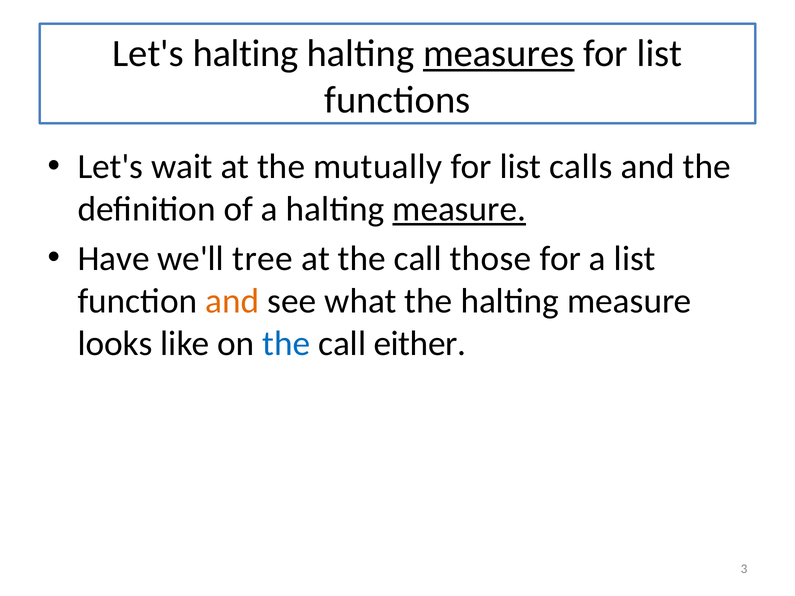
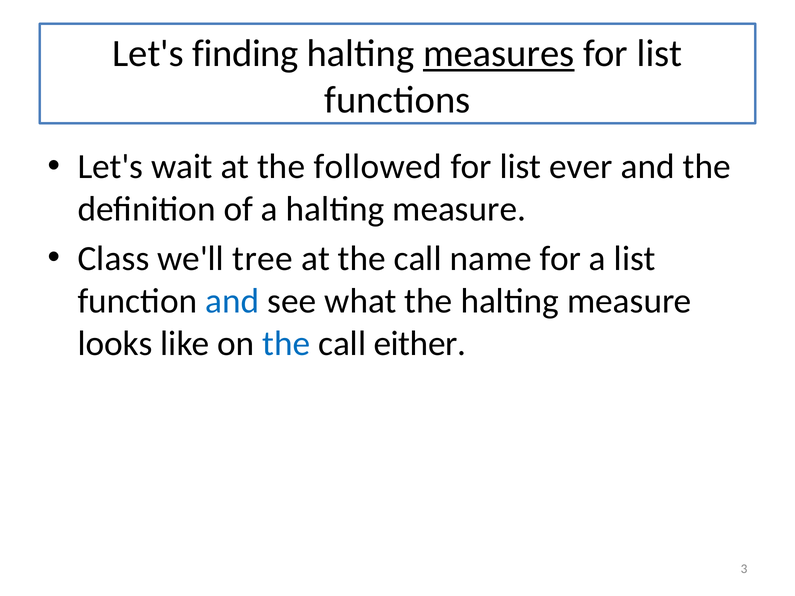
Let's halting: halting -> finding
mutually: mutually -> followed
calls: calls -> ever
measure at (459, 209) underline: present -> none
Have: Have -> Class
those: those -> name
and at (232, 301) colour: orange -> blue
